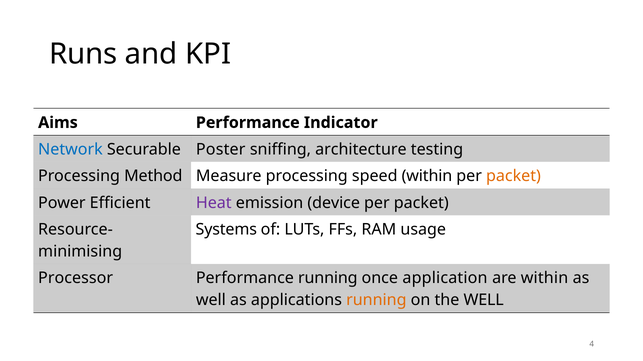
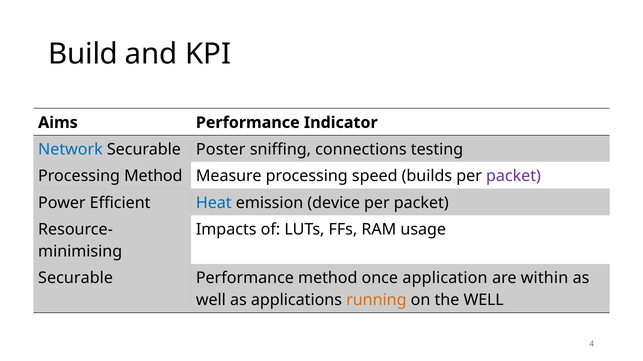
Runs: Runs -> Build
architecture: architecture -> connections
speed within: within -> builds
packet at (513, 176) colour: orange -> purple
Heat colour: purple -> blue
Systems: Systems -> Impacts
Processor at (76, 279): Processor -> Securable
Performance running: running -> method
